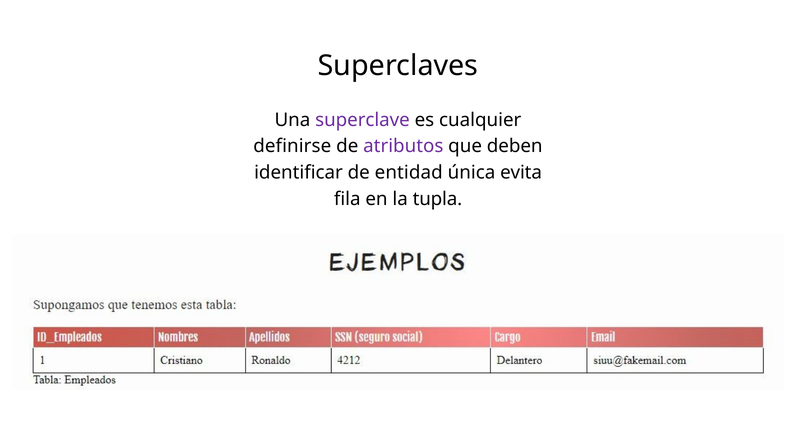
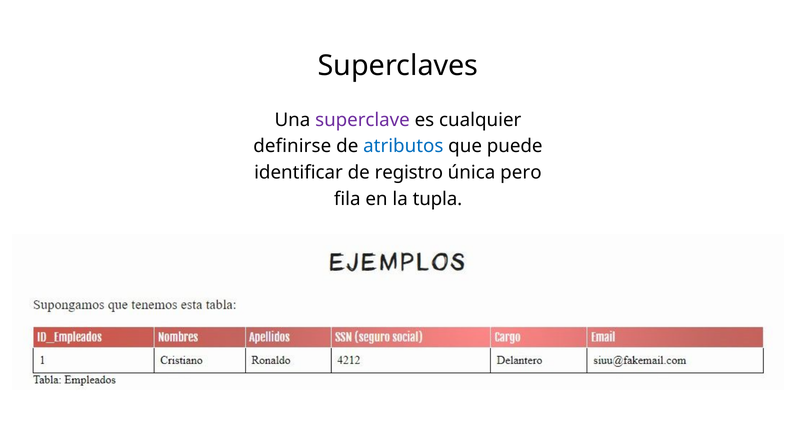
atributos colour: purple -> blue
deben: deben -> puede
entidad: entidad -> registro
evita: evita -> pero
